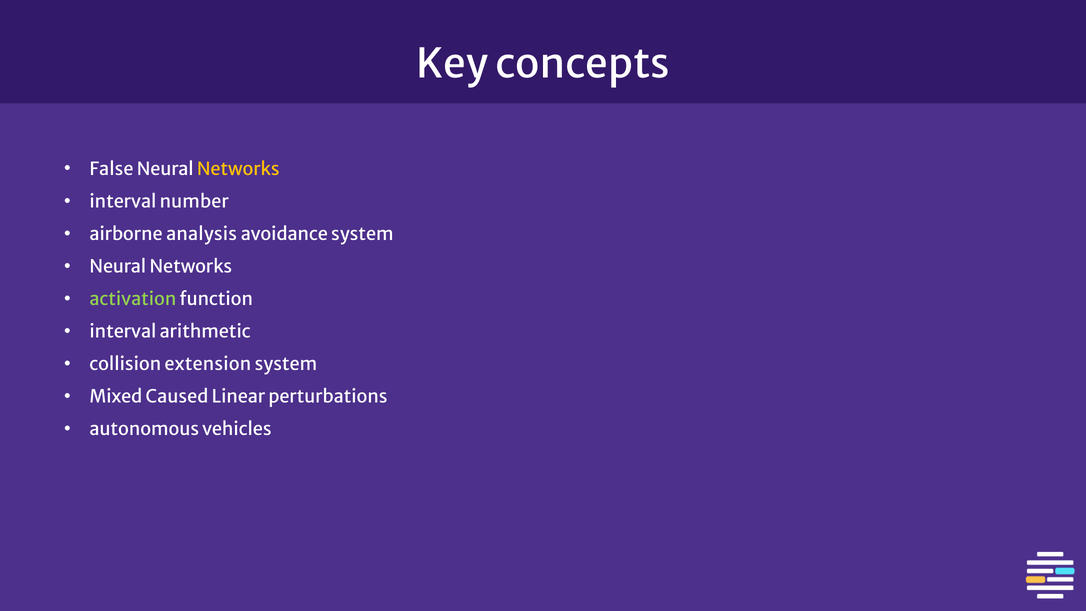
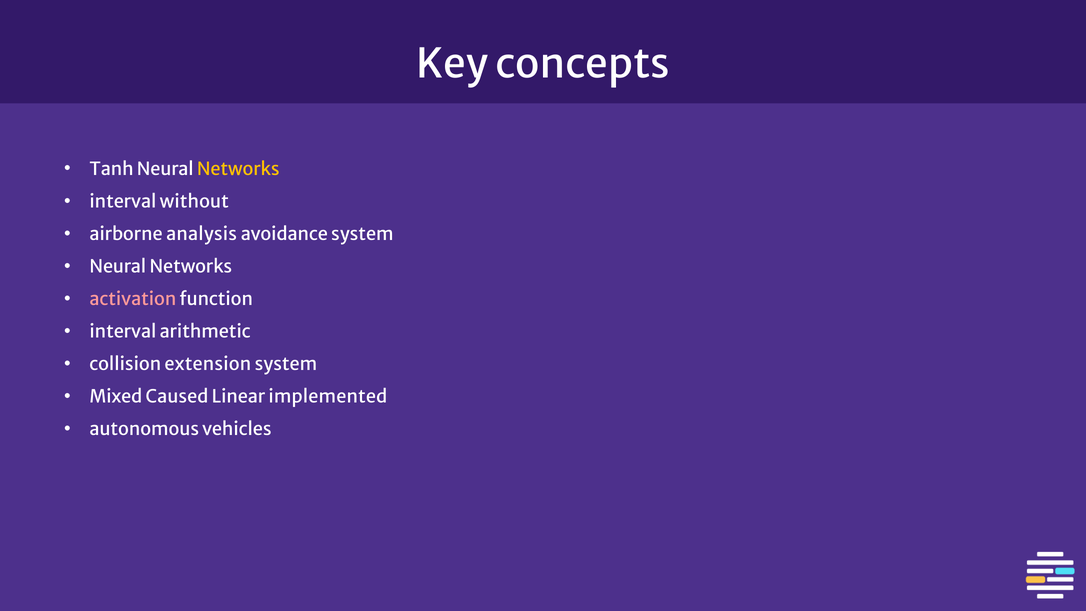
False: False -> Tanh
number: number -> without
activation colour: light green -> pink
perturbations: perturbations -> implemented
